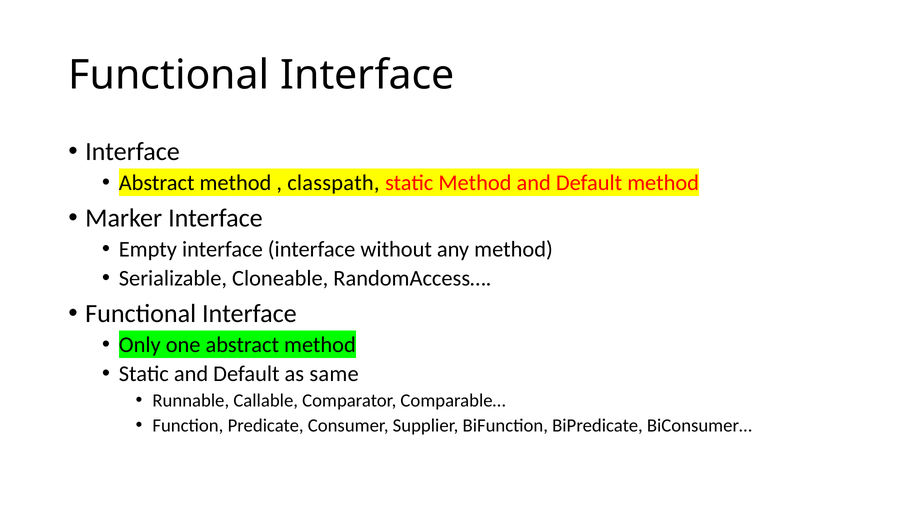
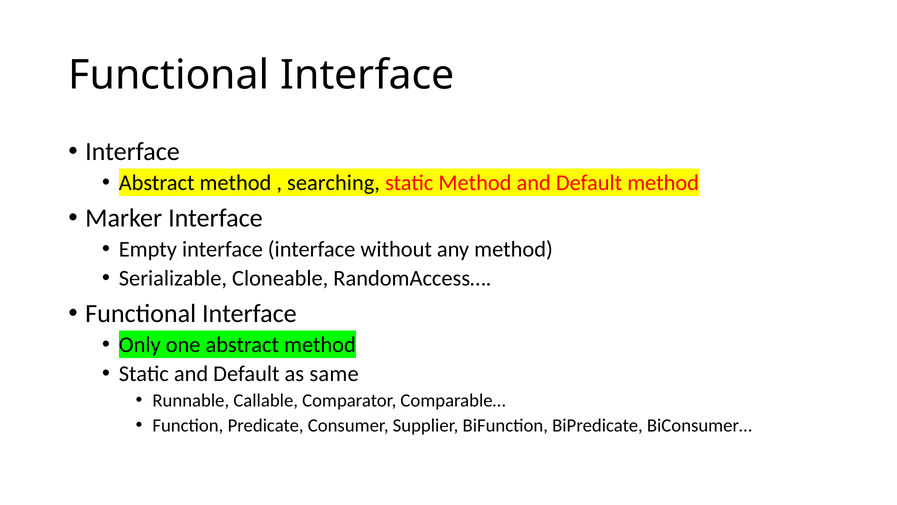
classpath: classpath -> searching
